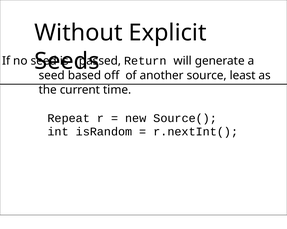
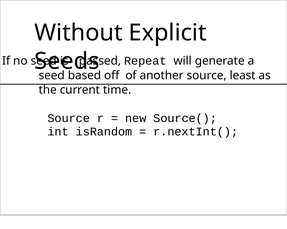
Return: Return -> Repeat
Repeat at (69, 118): Repeat -> Source
